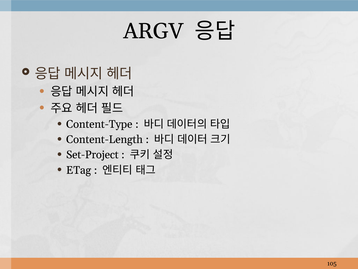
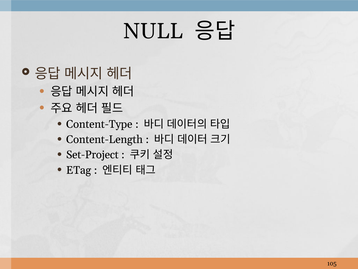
ARGV: ARGV -> NULL
